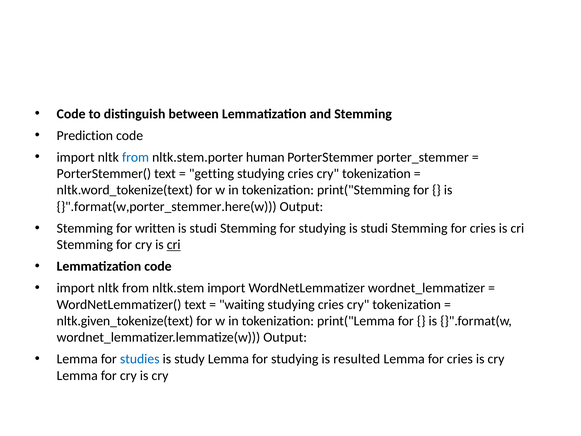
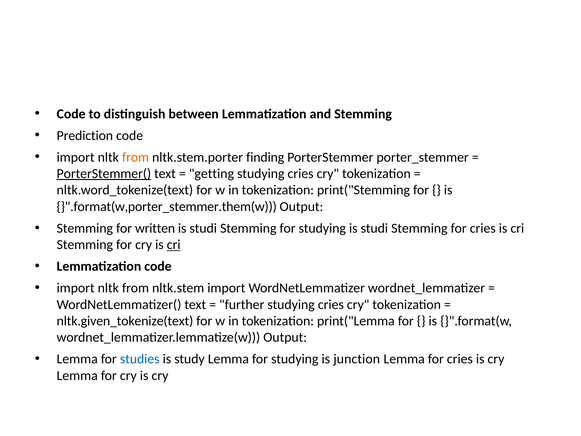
from at (136, 157) colour: blue -> orange
human: human -> finding
PorterStemmer( underline: none -> present
}".format(w,porter_stemmer.here(w: }".format(w,porter_stemmer.here(w -> }".format(w,porter_stemmer.them(w
waiting: waiting -> further
resulted: resulted -> junction
